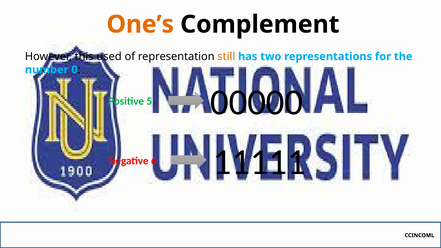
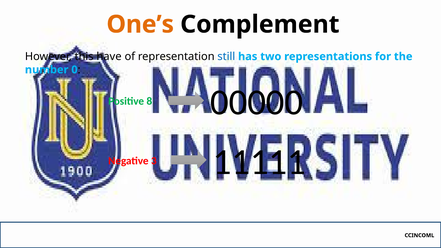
used: used -> have
still colour: orange -> blue
5: 5 -> 8
6: 6 -> 3
